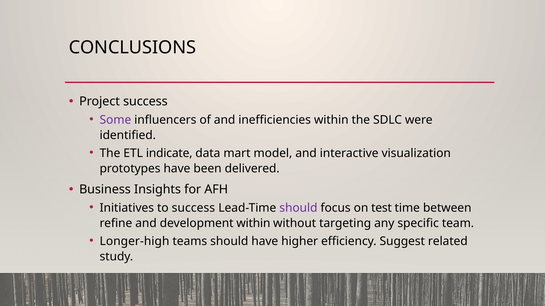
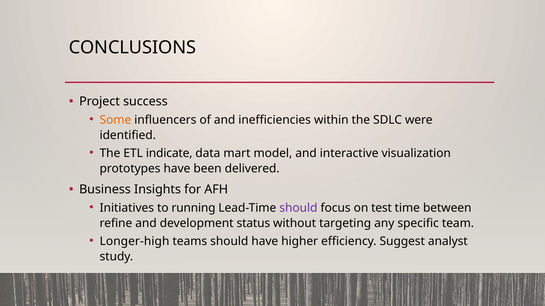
Some colour: purple -> orange
to success: success -> running
development within: within -> status
related: related -> analyst
